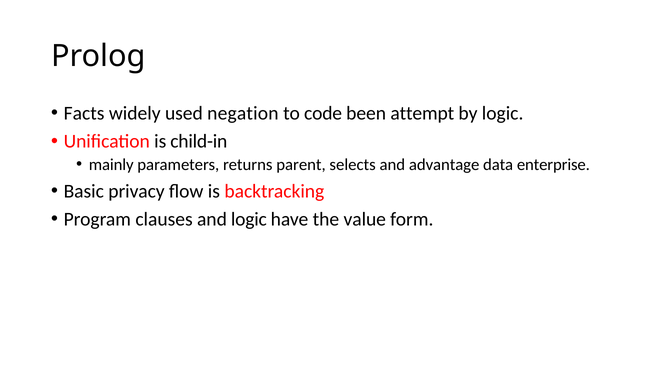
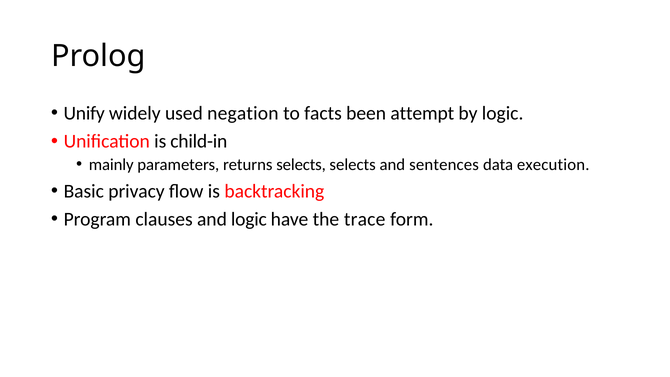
Facts: Facts -> Unify
code: code -> facts
returns parent: parent -> selects
advantage: advantage -> sentences
enterprise: enterprise -> execution
value: value -> trace
